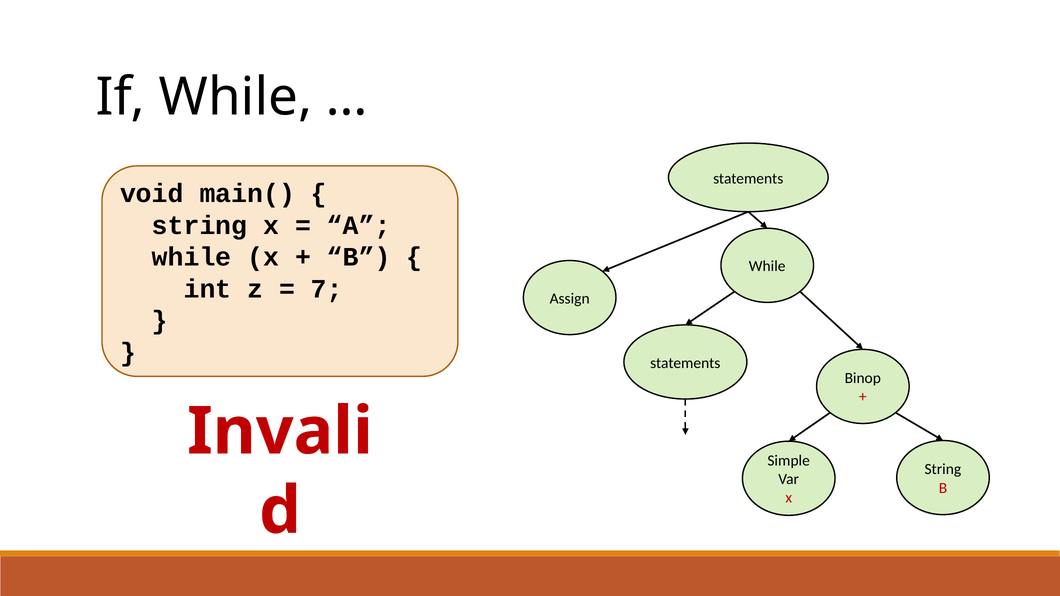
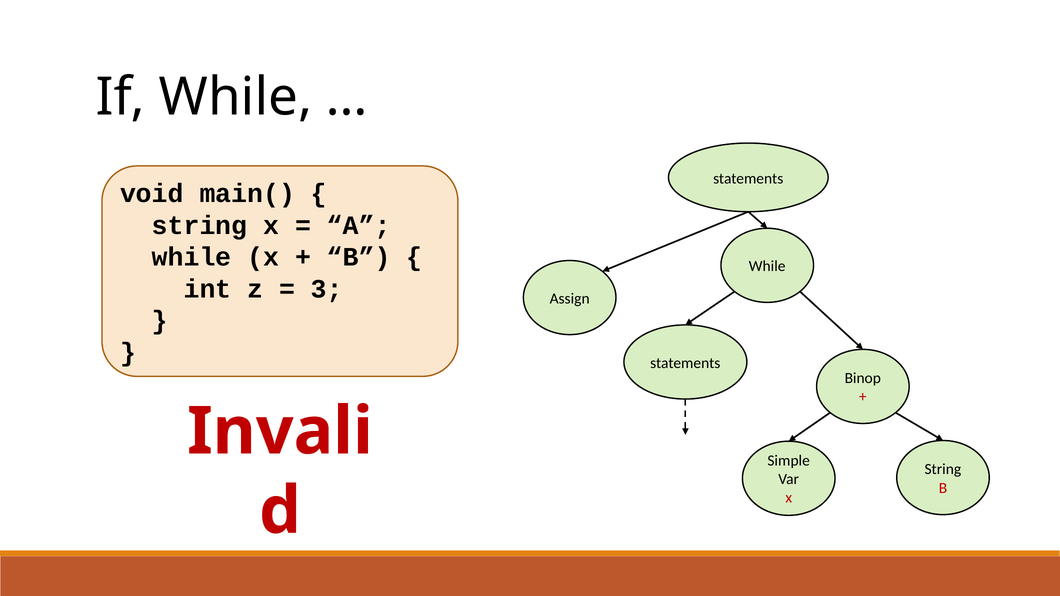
7: 7 -> 3
